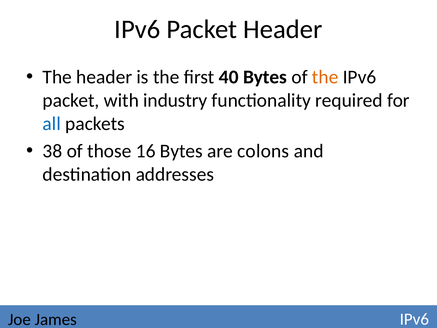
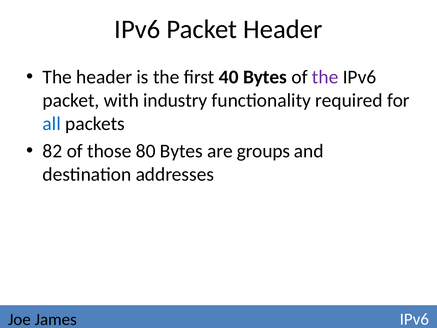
the at (325, 77) colour: orange -> purple
38: 38 -> 82
16: 16 -> 80
colons: colons -> groups
